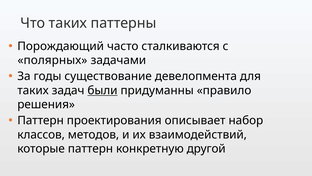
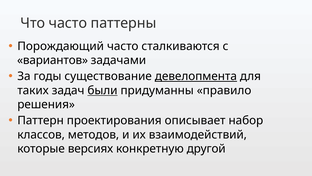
Что таких: таких -> часто
полярных: полярных -> вариантов
девелопмента underline: none -> present
которые паттерн: паттерн -> версиях
